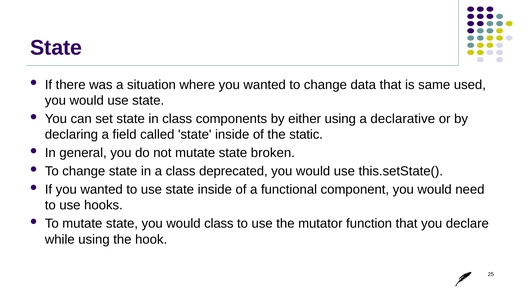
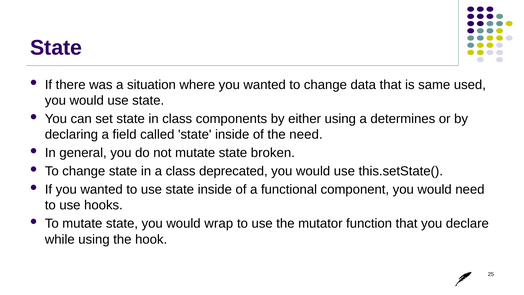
declarative: declarative -> determines
the static: static -> need
would class: class -> wrap
